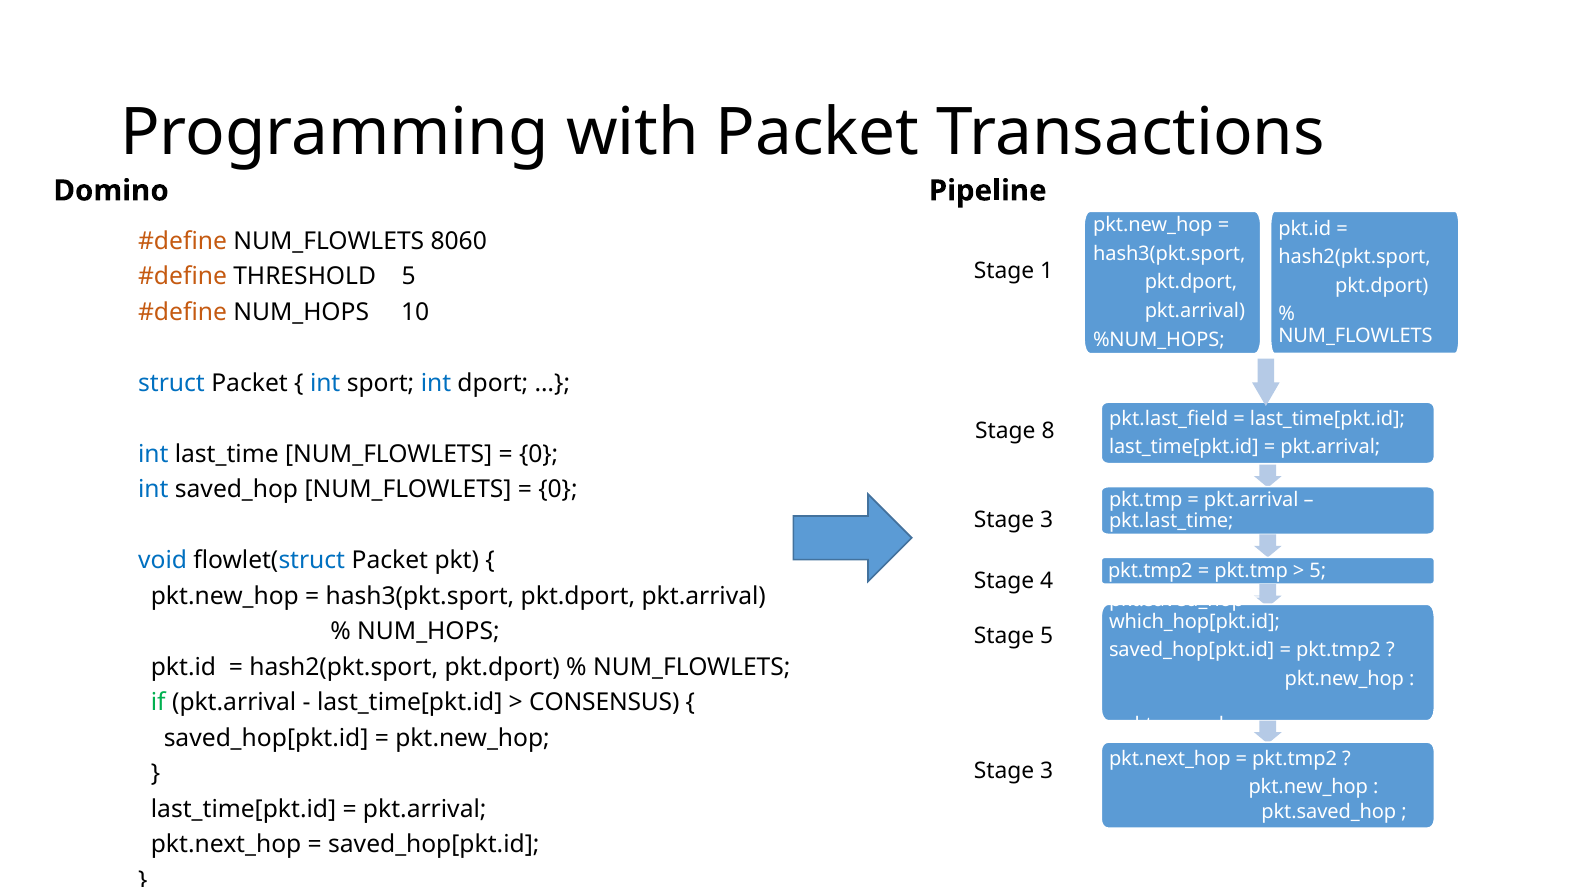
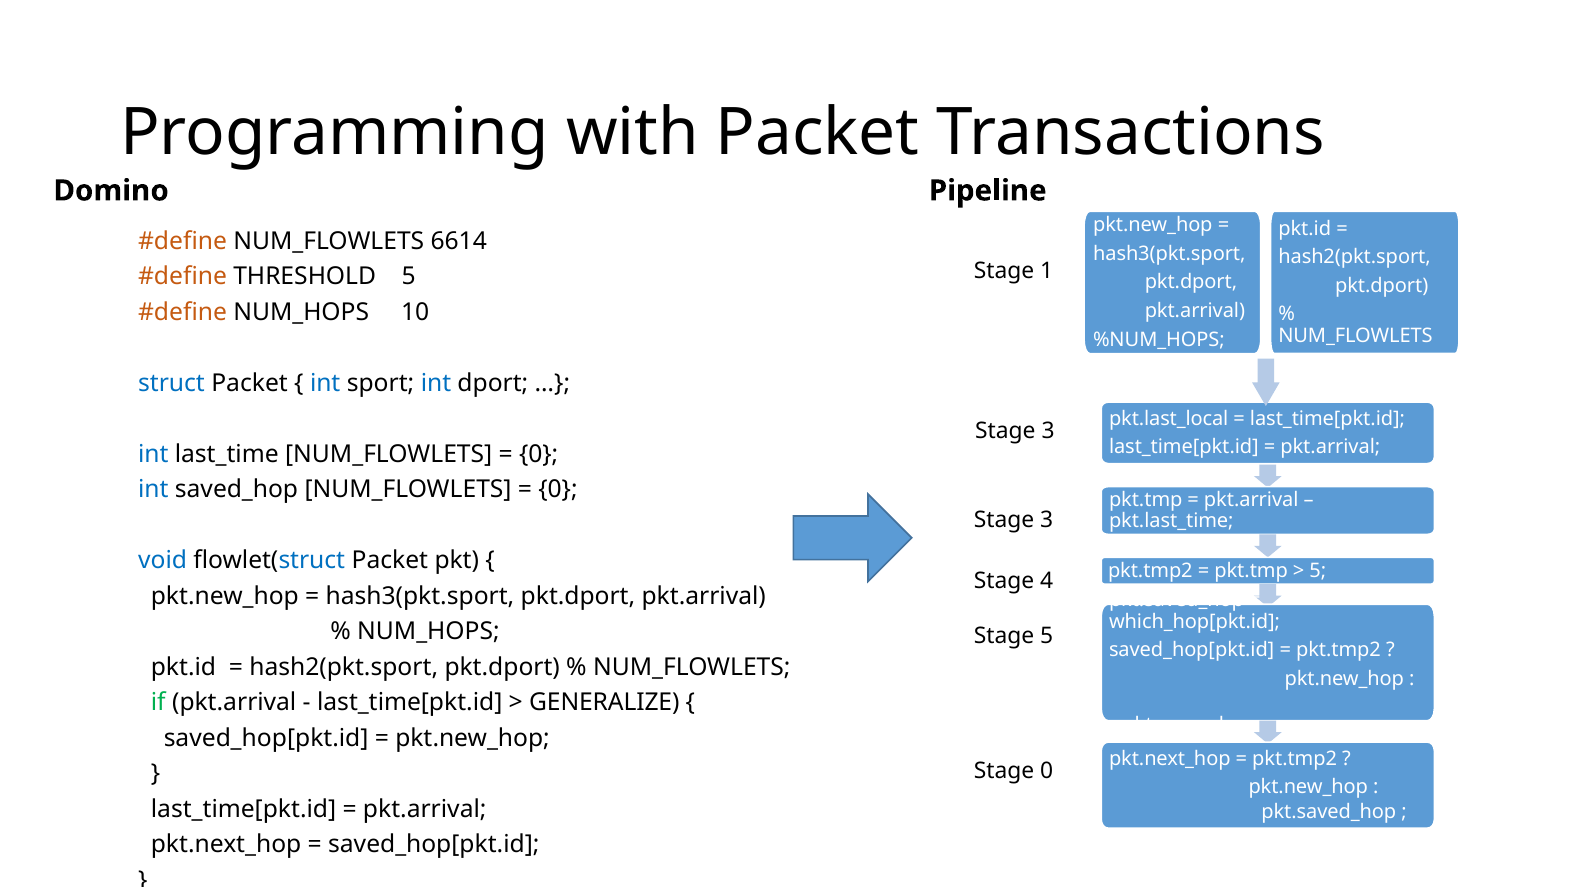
8060: 8060 -> 6614
pkt.last_field: pkt.last_field -> pkt.last_local
8 at (1048, 431): 8 -> 3
CONSENSUS: CONSENSUS -> GENERALIZE
3 at (1047, 771): 3 -> 0
